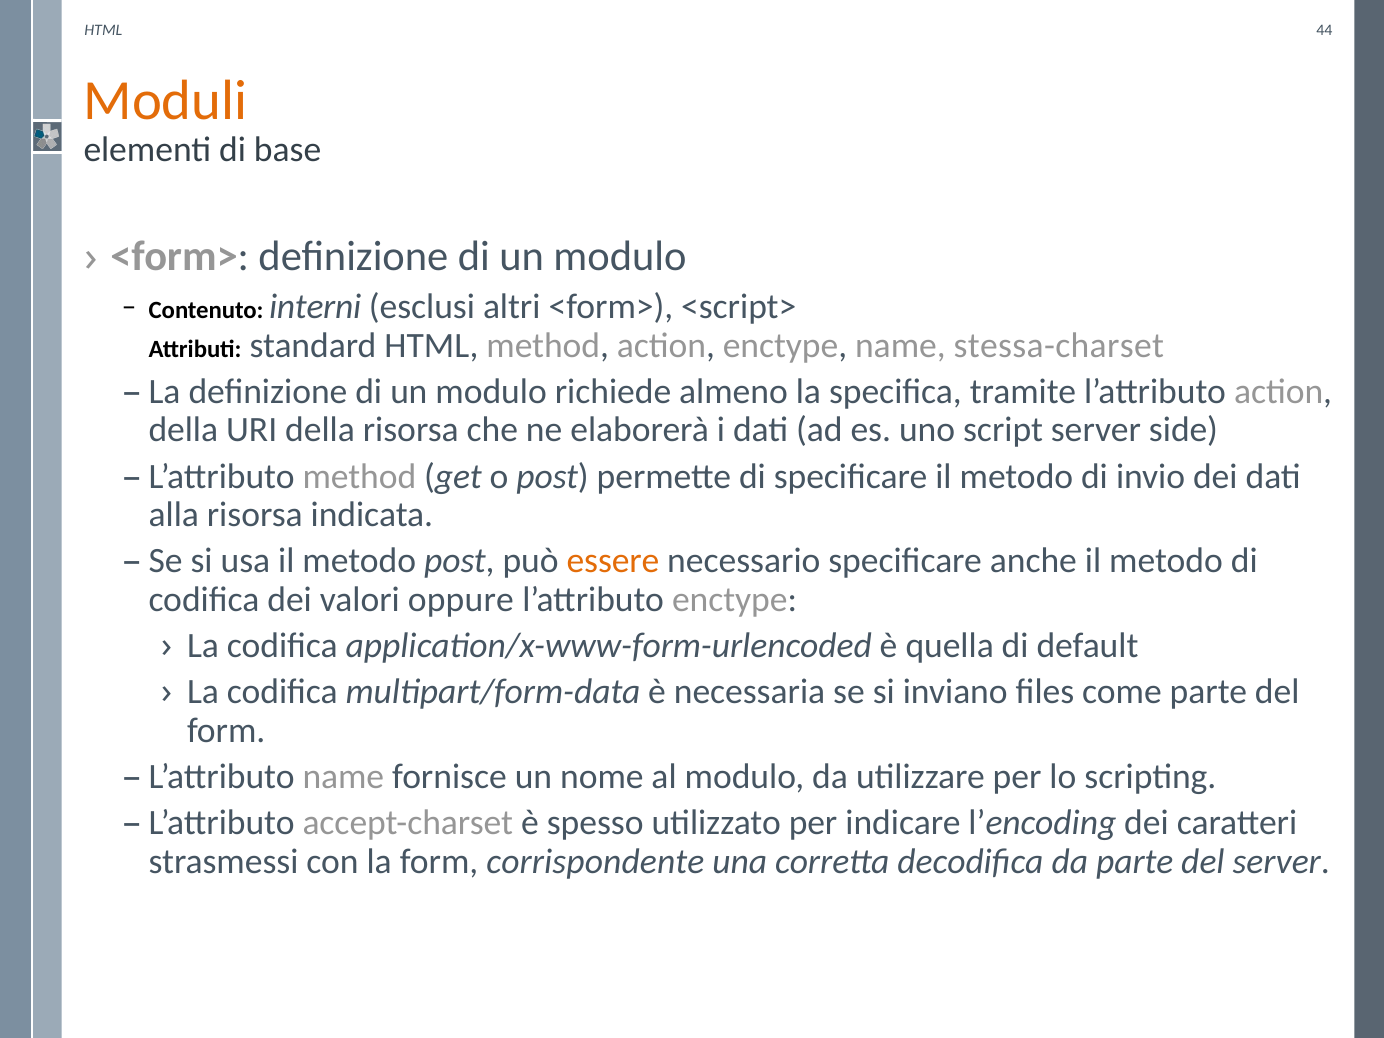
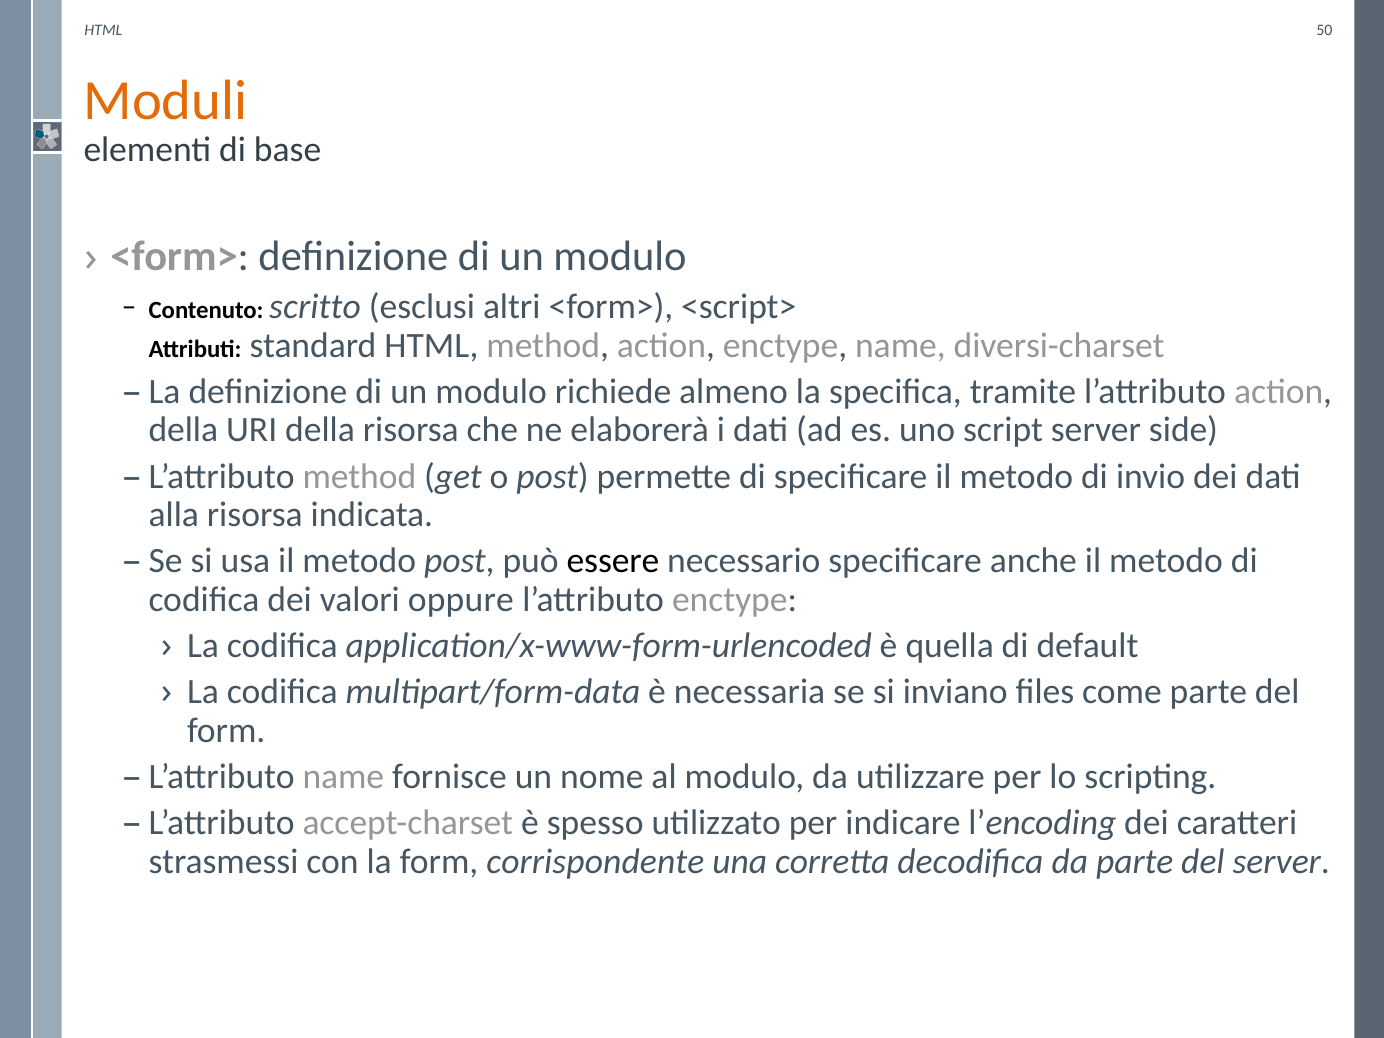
44: 44 -> 50
interni: interni -> scritto
stessa-charset: stessa-charset -> diversi-charset
essere colour: orange -> black
